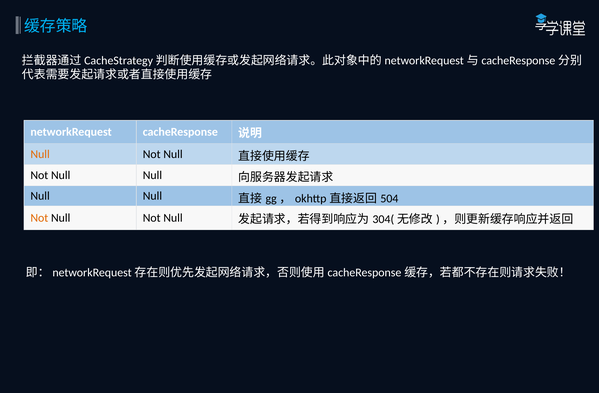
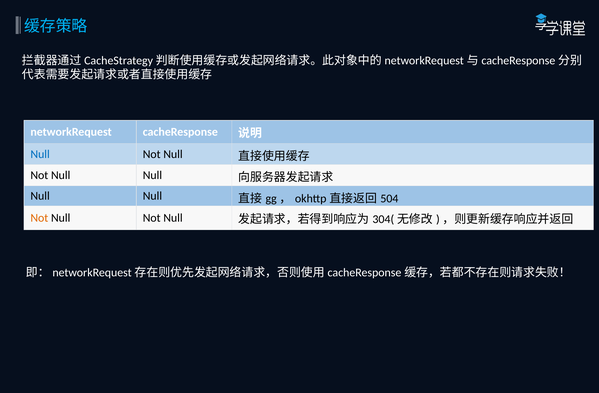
Null at (40, 154) colour: orange -> blue
